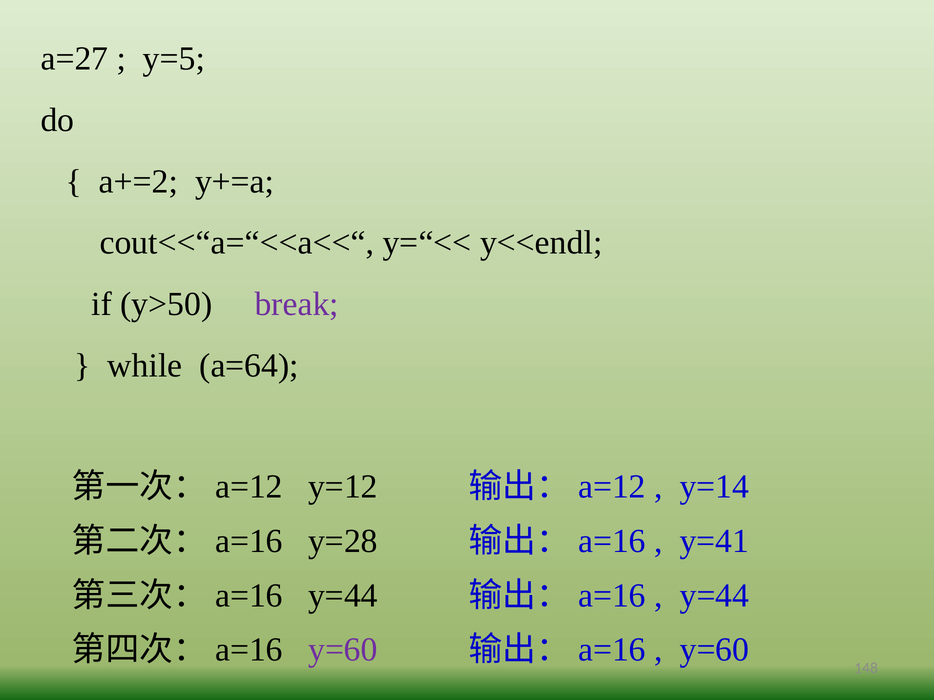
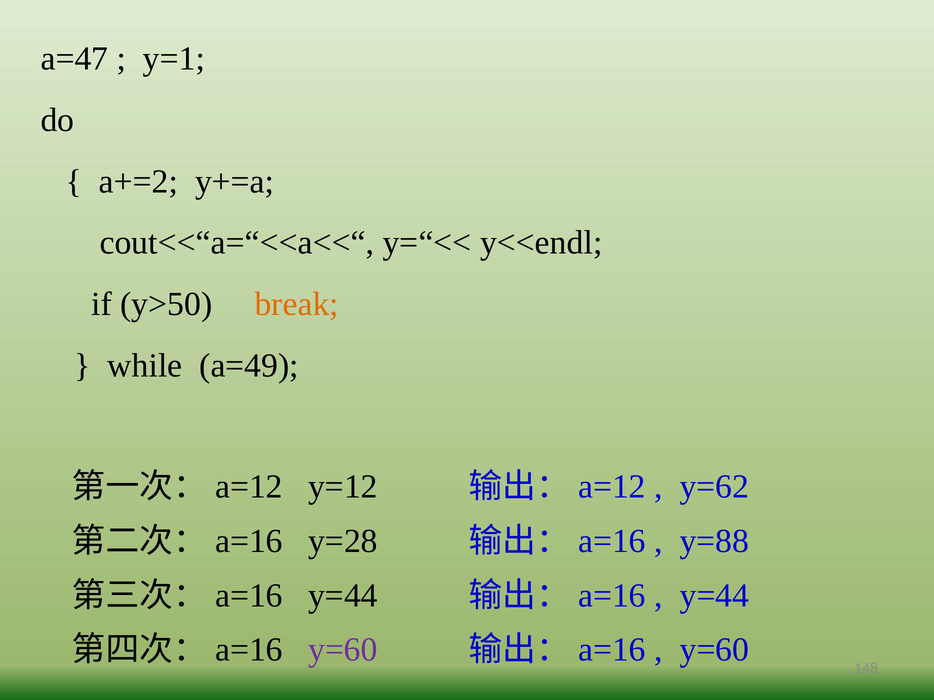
a=27: a=27 -> a=47
y=5: y=5 -> y=1
break colour: purple -> orange
a=64: a=64 -> a=49
y=14: y=14 -> y=62
y=41: y=41 -> y=88
